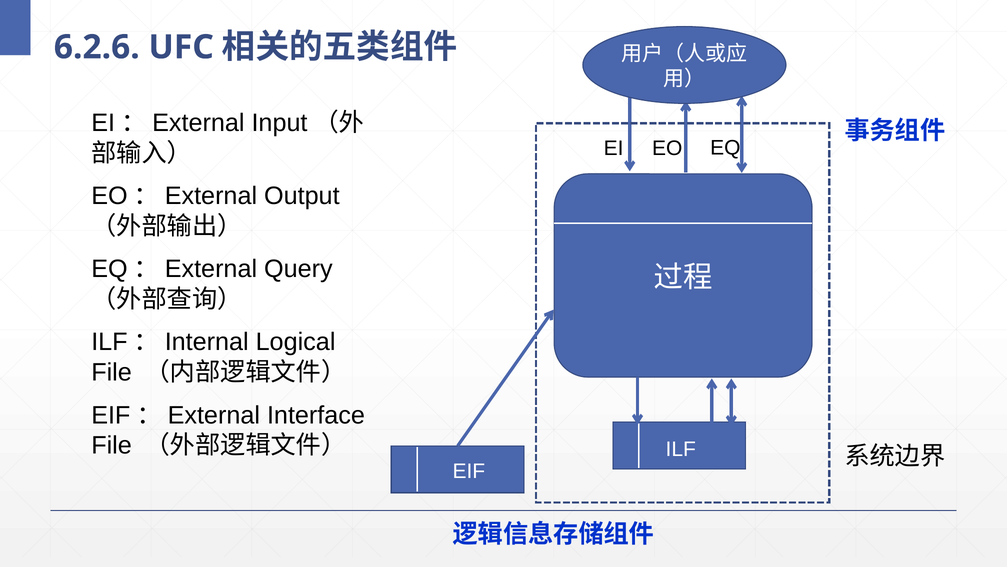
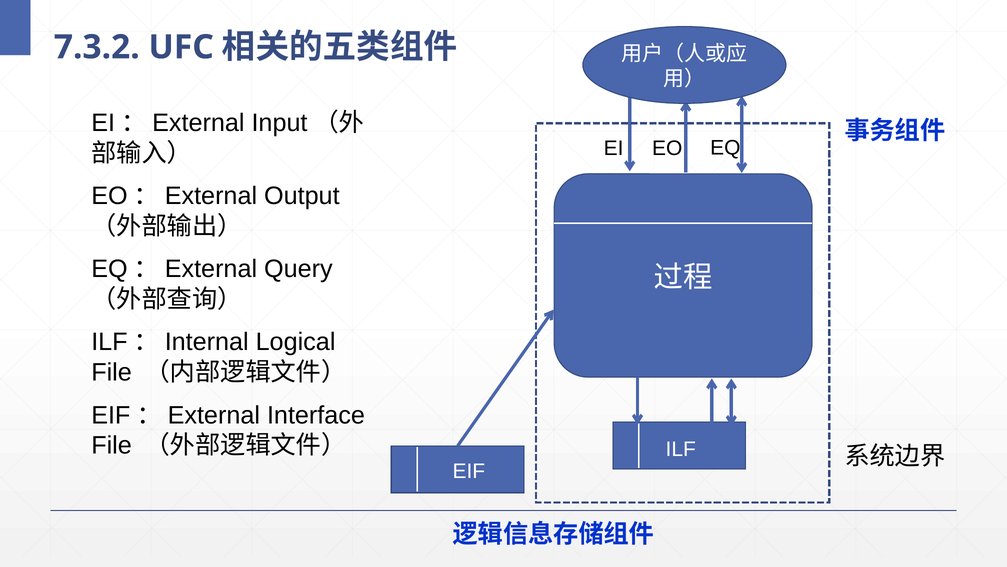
6.2.6: 6.2.6 -> 7.3.2
